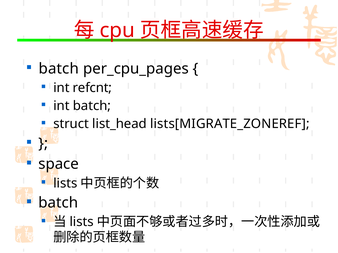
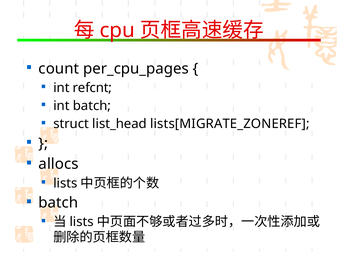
batch at (59, 69): batch -> count
space: space -> allocs
